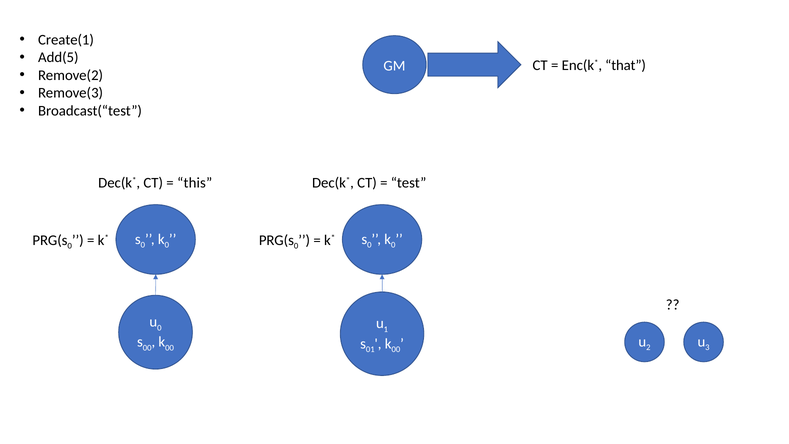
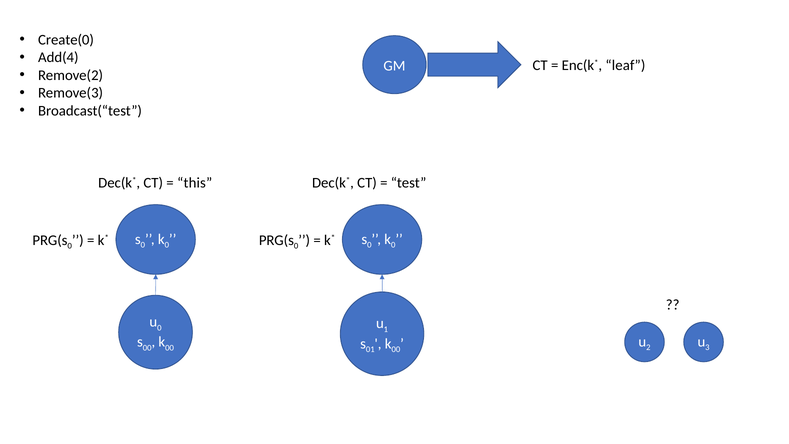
Create(1: Create(1 -> Create(0
Add(5: Add(5 -> Add(4
that: that -> leaf
